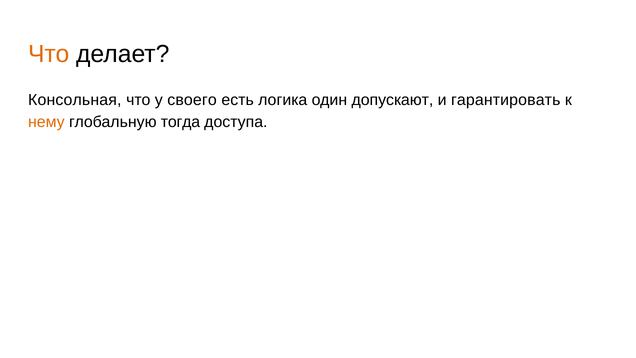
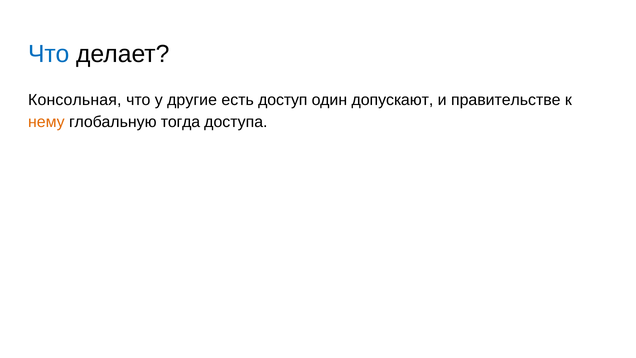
Что at (49, 54) colour: orange -> blue
своего: своего -> другие
логика: логика -> доступ
гарантировать: гарантировать -> правительстве
